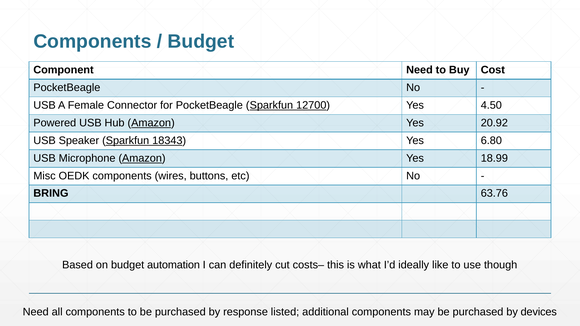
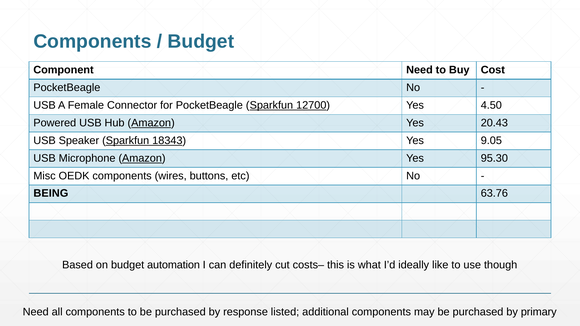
20.92: 20.92 -> 20.43
6.80: 6.80 -> 9.05
18.99: 18.99 -> 95.30
BRING: BRING -> BEING
devices: devices -> primary
